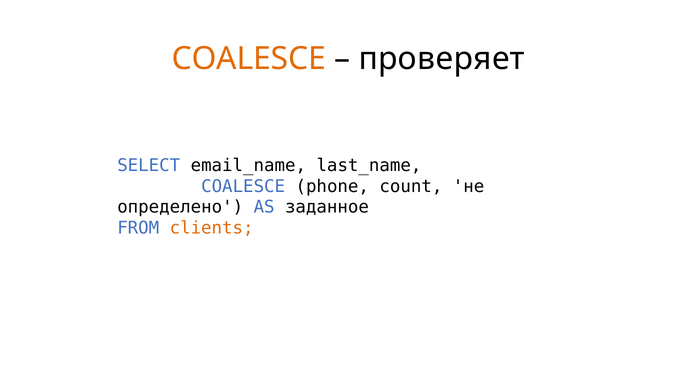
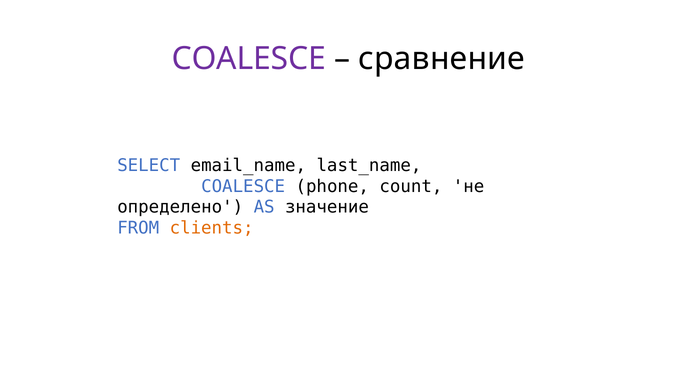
COALESCE at (249, 59) colour: orange -> purple
проверяет: проверяет -> сравнение
заданное: заданное -> значение
